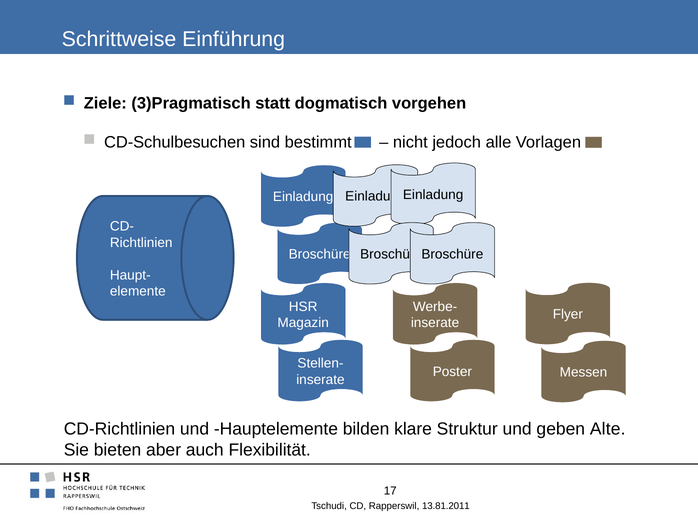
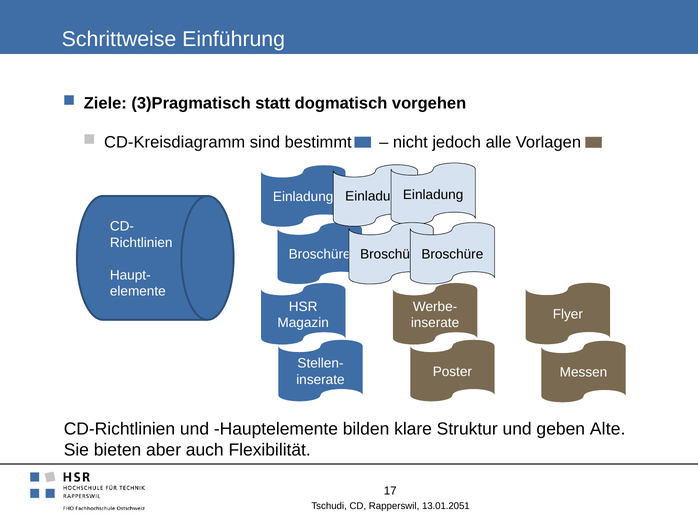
CD-Schulbesuchen: CD-Schulbesuchen -> CD-Kreisdiagramm
13.81.2011: 13.81.2011 -> 13.01.2051
